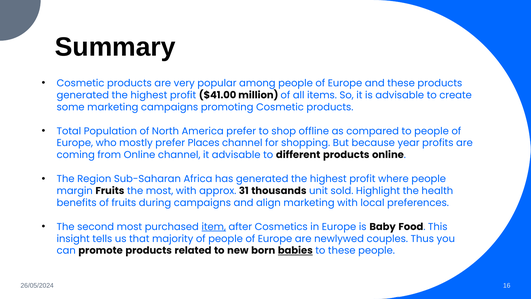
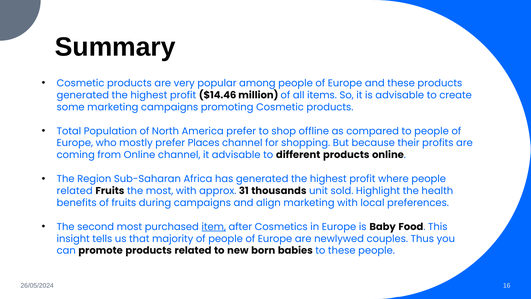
$41.00: $41.00 -> $14.46
year: year -> their
margin at (75, 191): margin -> related
babies underline: present -> none
